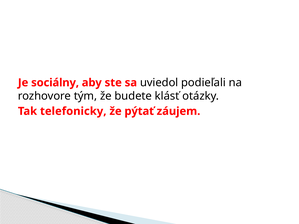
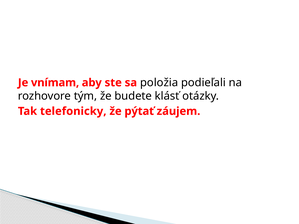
sociálny: sociálny -> vnímam
uviedol: uviedol -> položia
